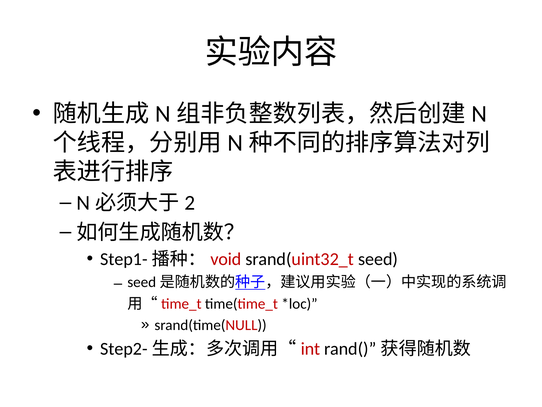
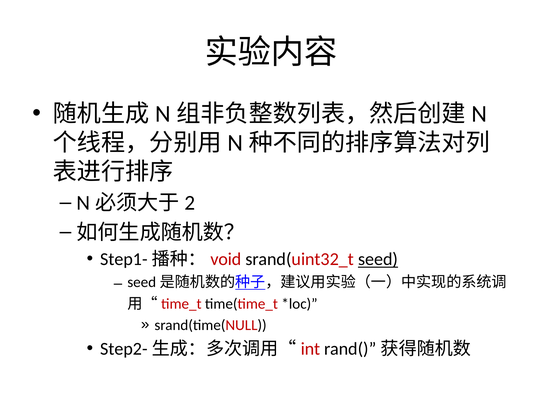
seed underline: none -> present
